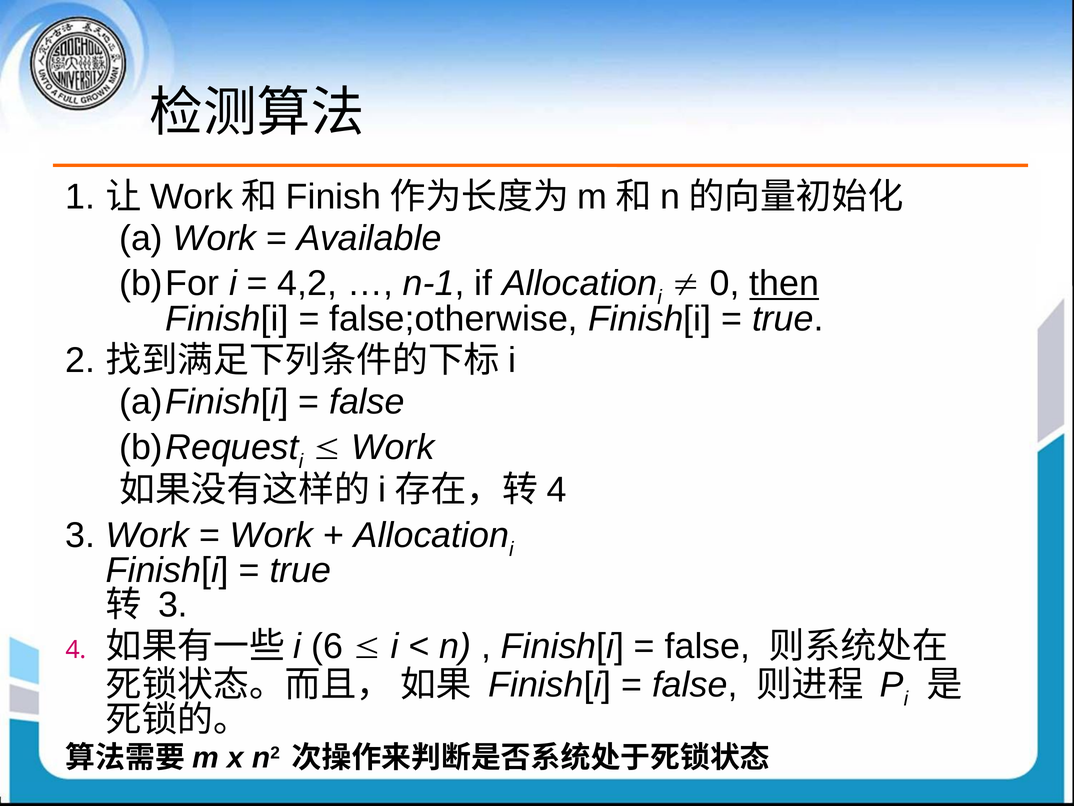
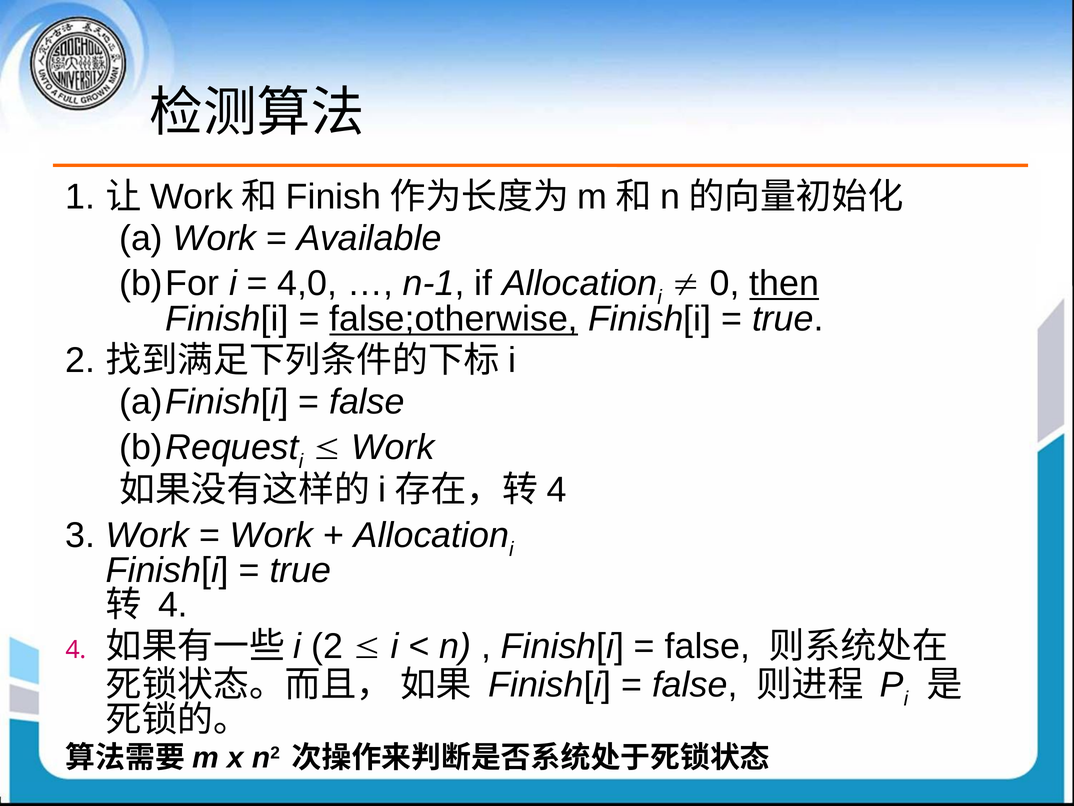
4,2: 4,2 -> 4,0
false;otherwise underline: none -> present
3 at (173, 605): 3 -> 4
6 at (327, 646): 6 -> 2
